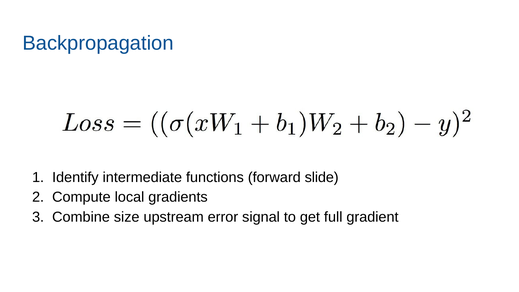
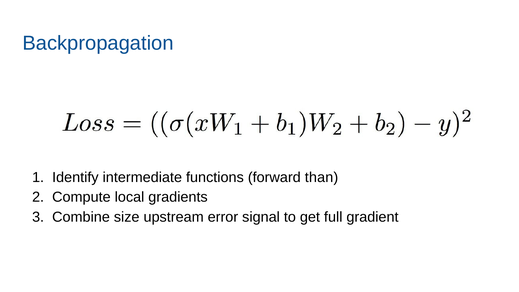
slide: slide -> than
